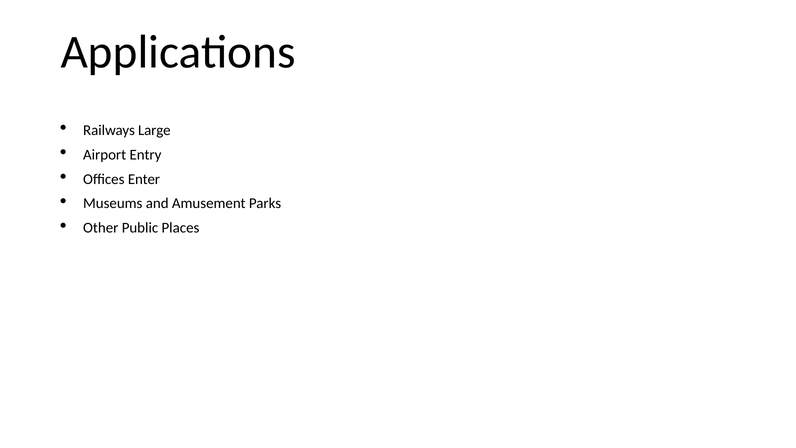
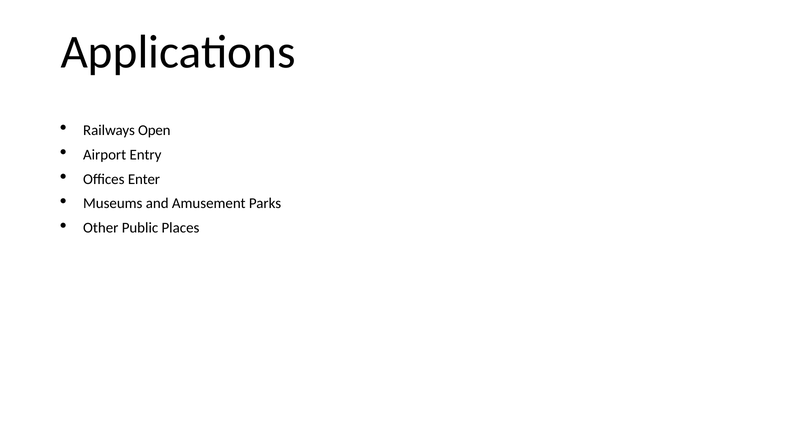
Large: Large -> Open
